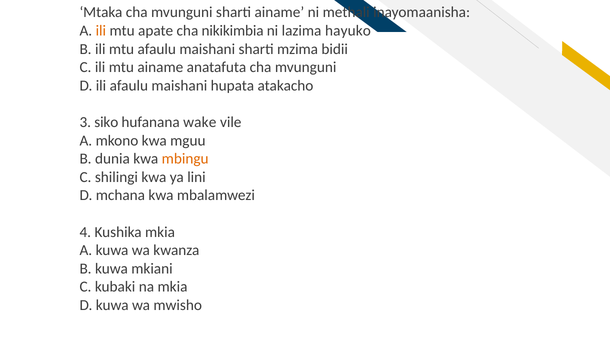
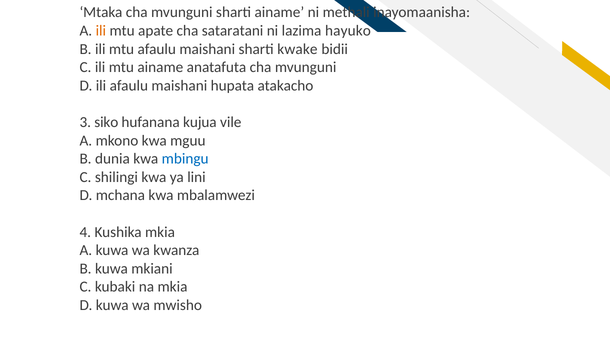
nikikimbia: nikikimbia -> sataratani
mzima: mzima -> kwake
wake: wake -> kujua
mbingu colour: orange -> blue
